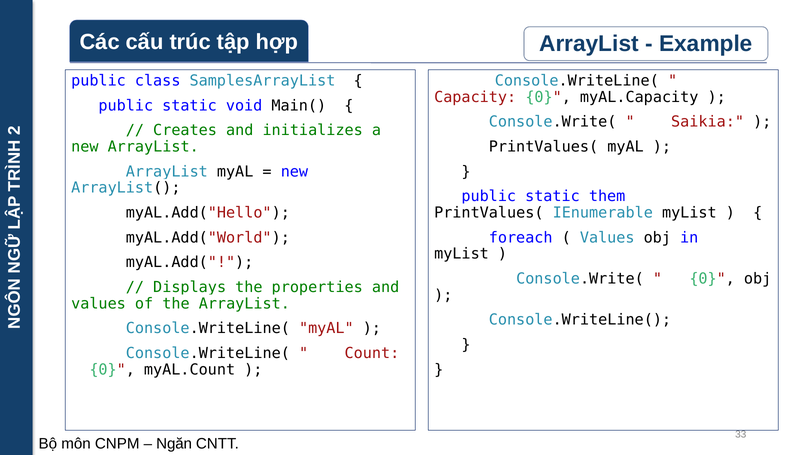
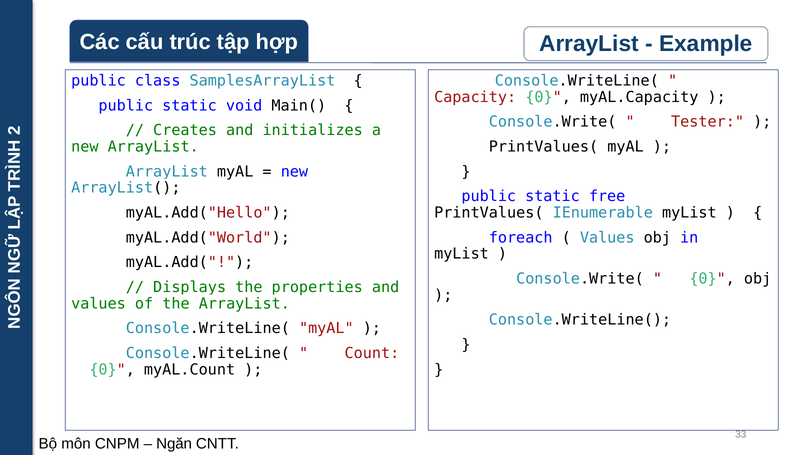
Saikia: Saikia -> Tester
them: them -> free
